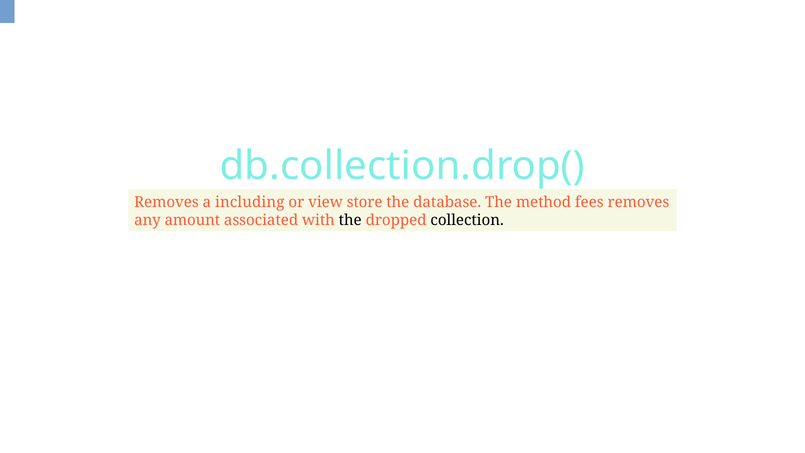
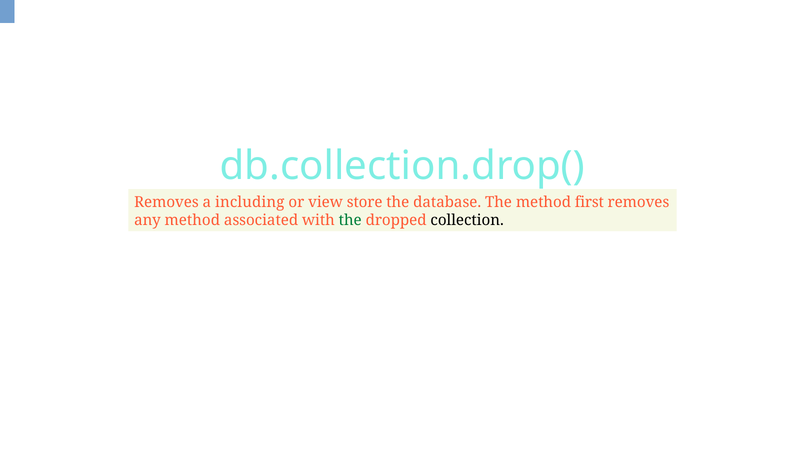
fees: fees -> first
any amount: amount -> method
the at (350, 220) colour: black -> green
